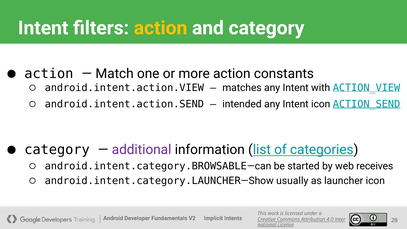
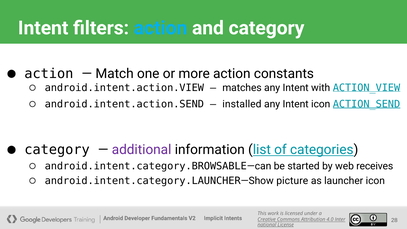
action at (161, 28) colour: yellow -> light blue
intended: intended -> installed
usually: usually -> picture
